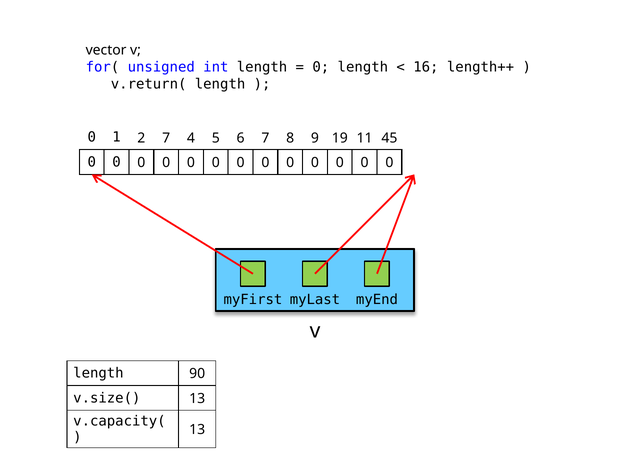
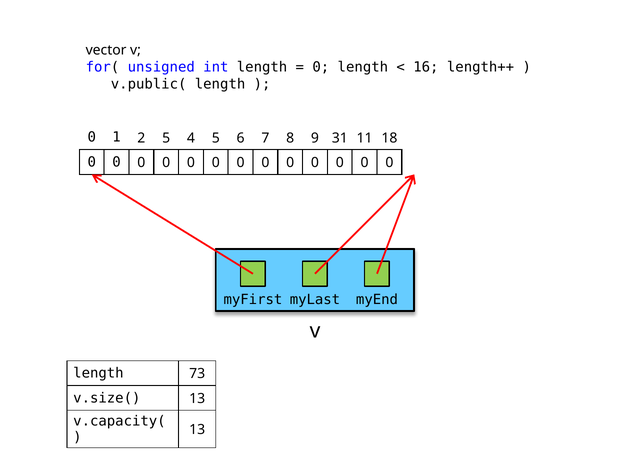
v.return(: v.return( -> v.public(
2 7: 7 -> 5
19: 19 -> 31
45: 45 -> 18
90: 90 -> 73
